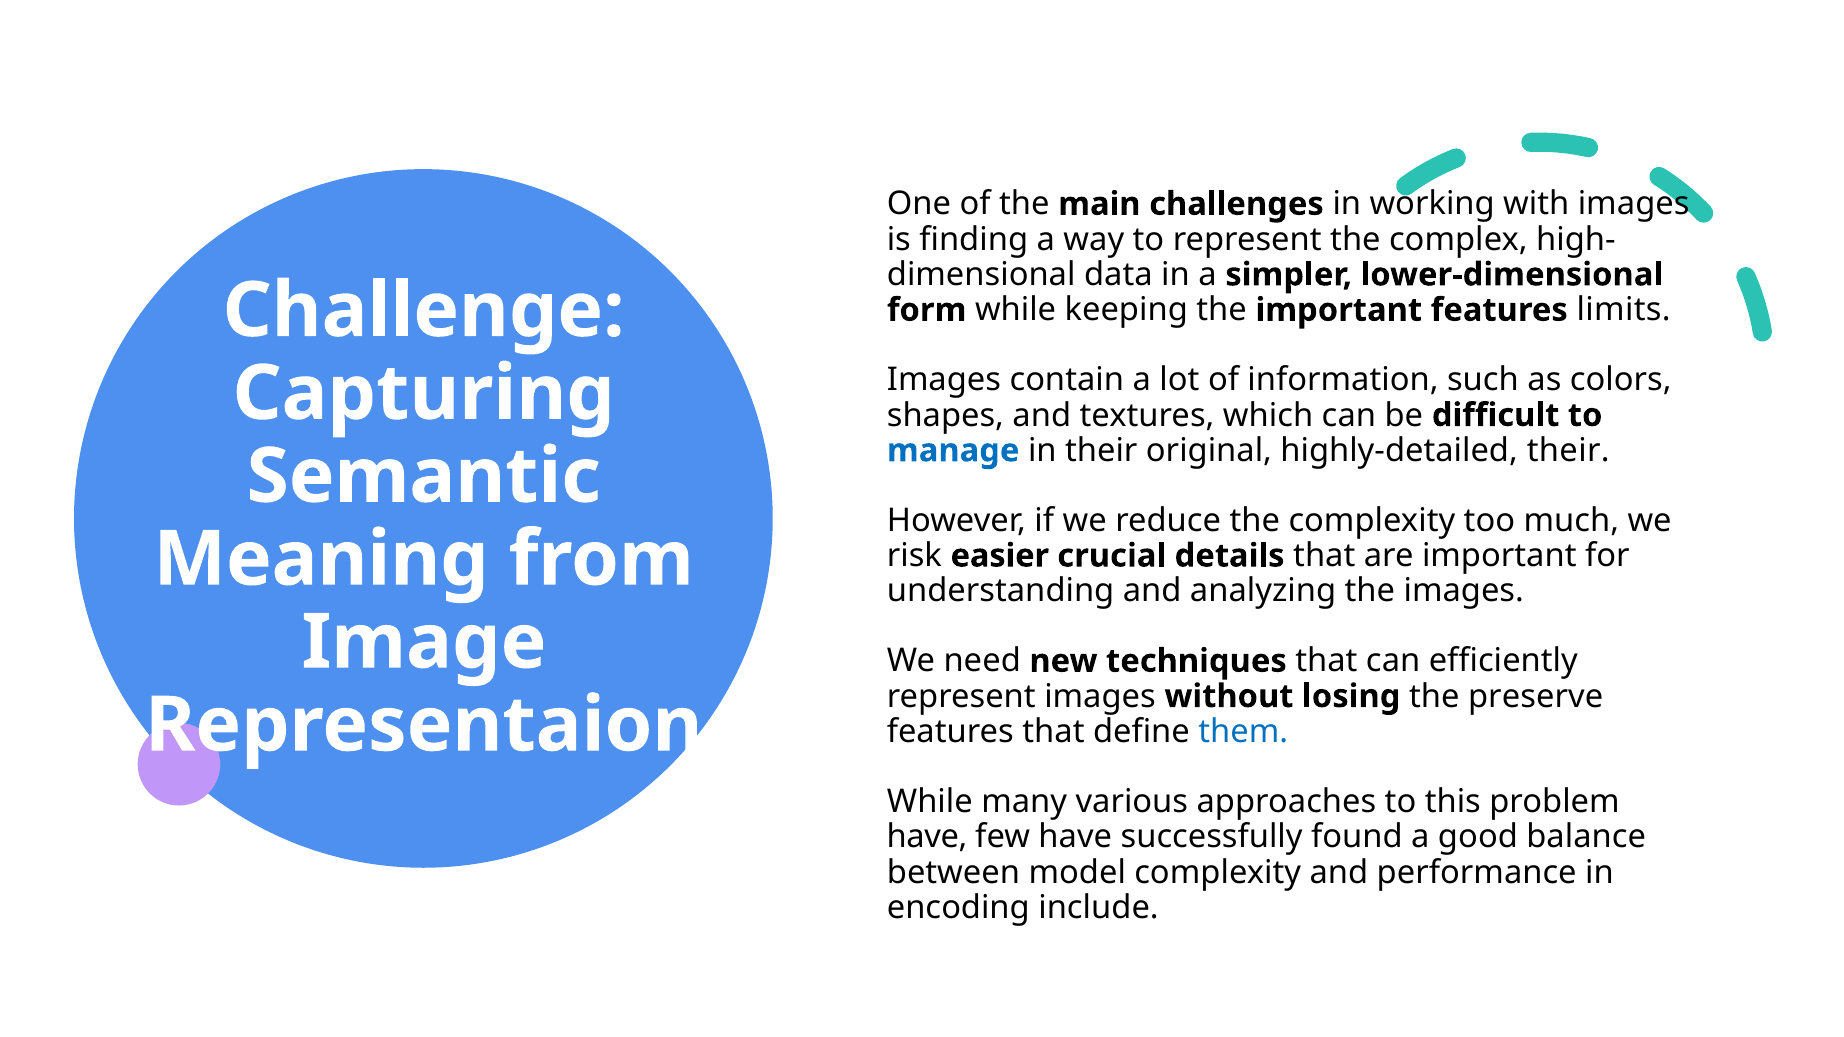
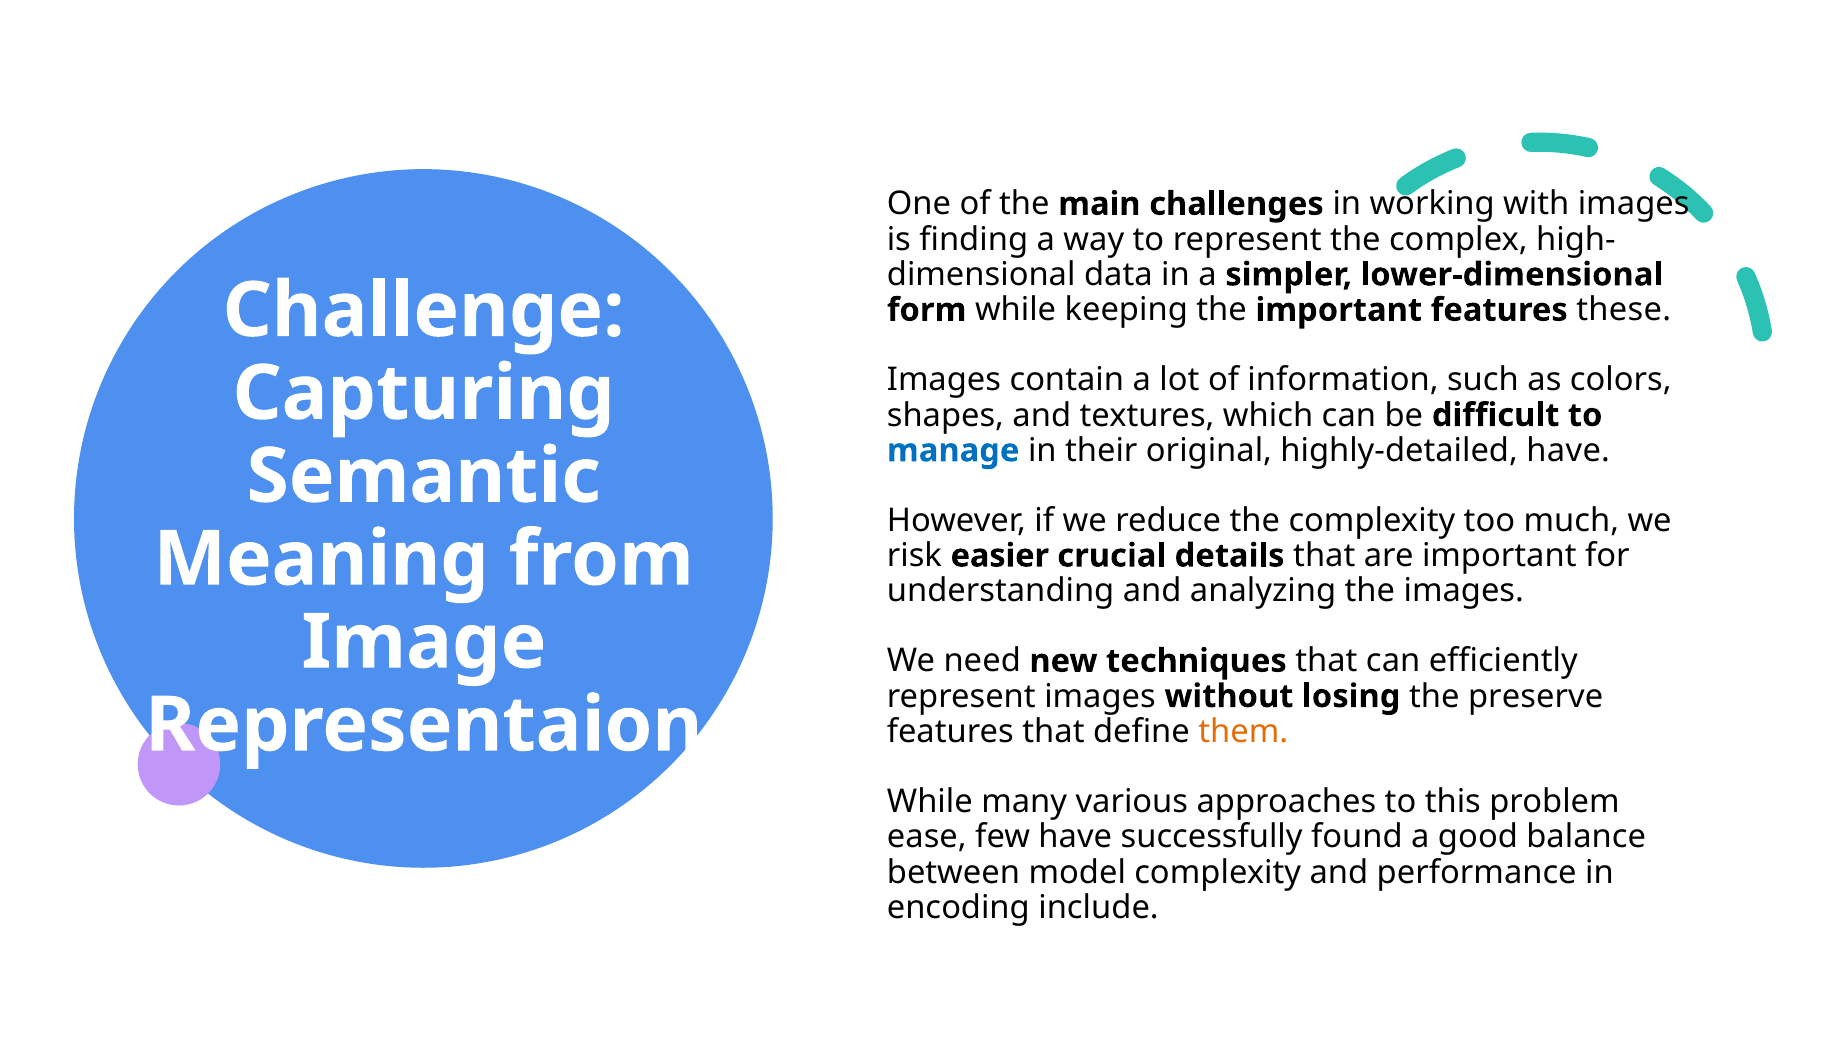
limits: limits -> these
highly-detailed their: their -> have
them colour: blue -> orange
have at (927, 837): have -> ease
